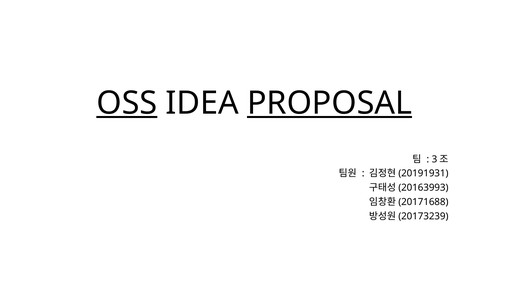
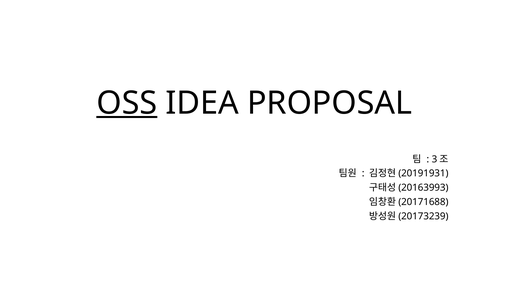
PROPOSAL underline: present -> none
